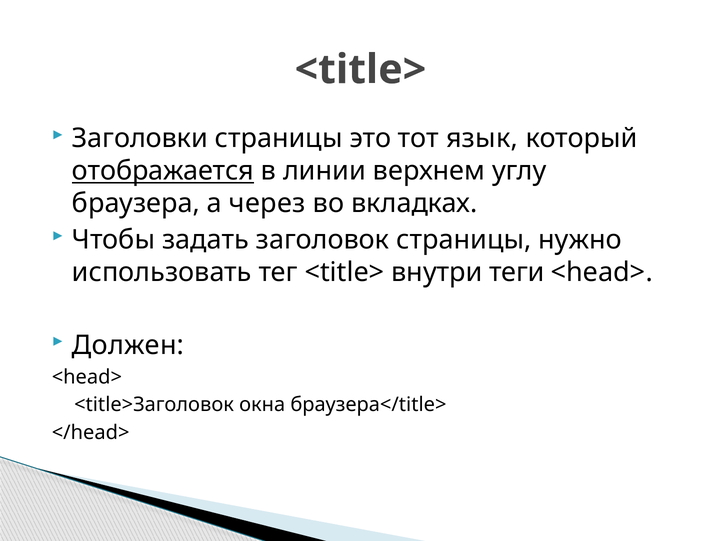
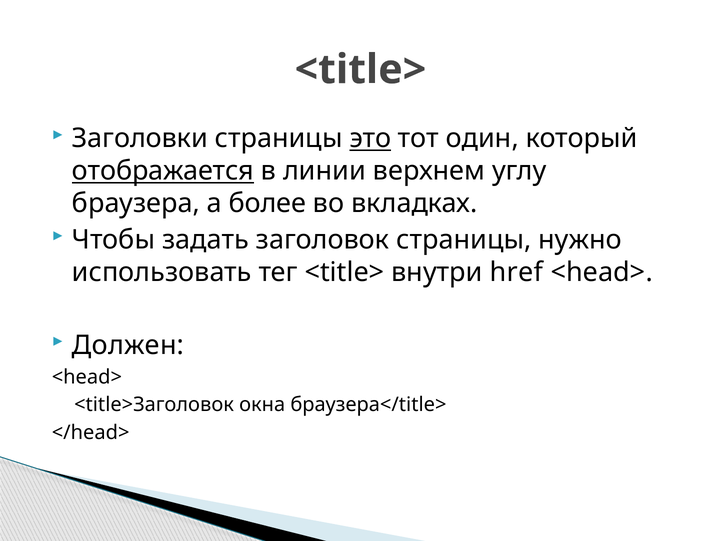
это underline: none -> present
язык: язык -> один
через: через -> более
теги: теги -> href
